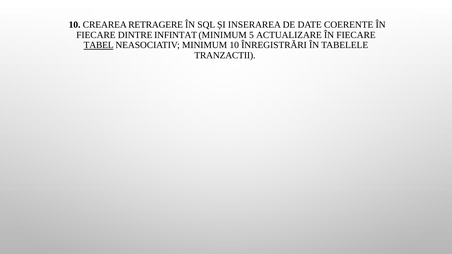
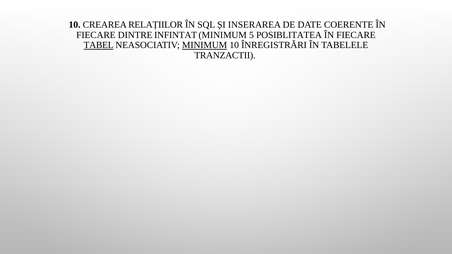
RETRAGERE: RETRAGERE -> RELAȚIILOR
ACTUALIZARE: ACTUALIZARE -> POSIBLITATEA
MINIMUM at (205, 45) underline: none -> present
